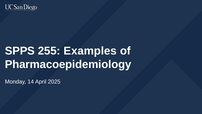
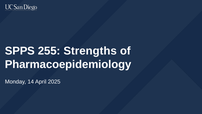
Examples: Examples -> Strengths
